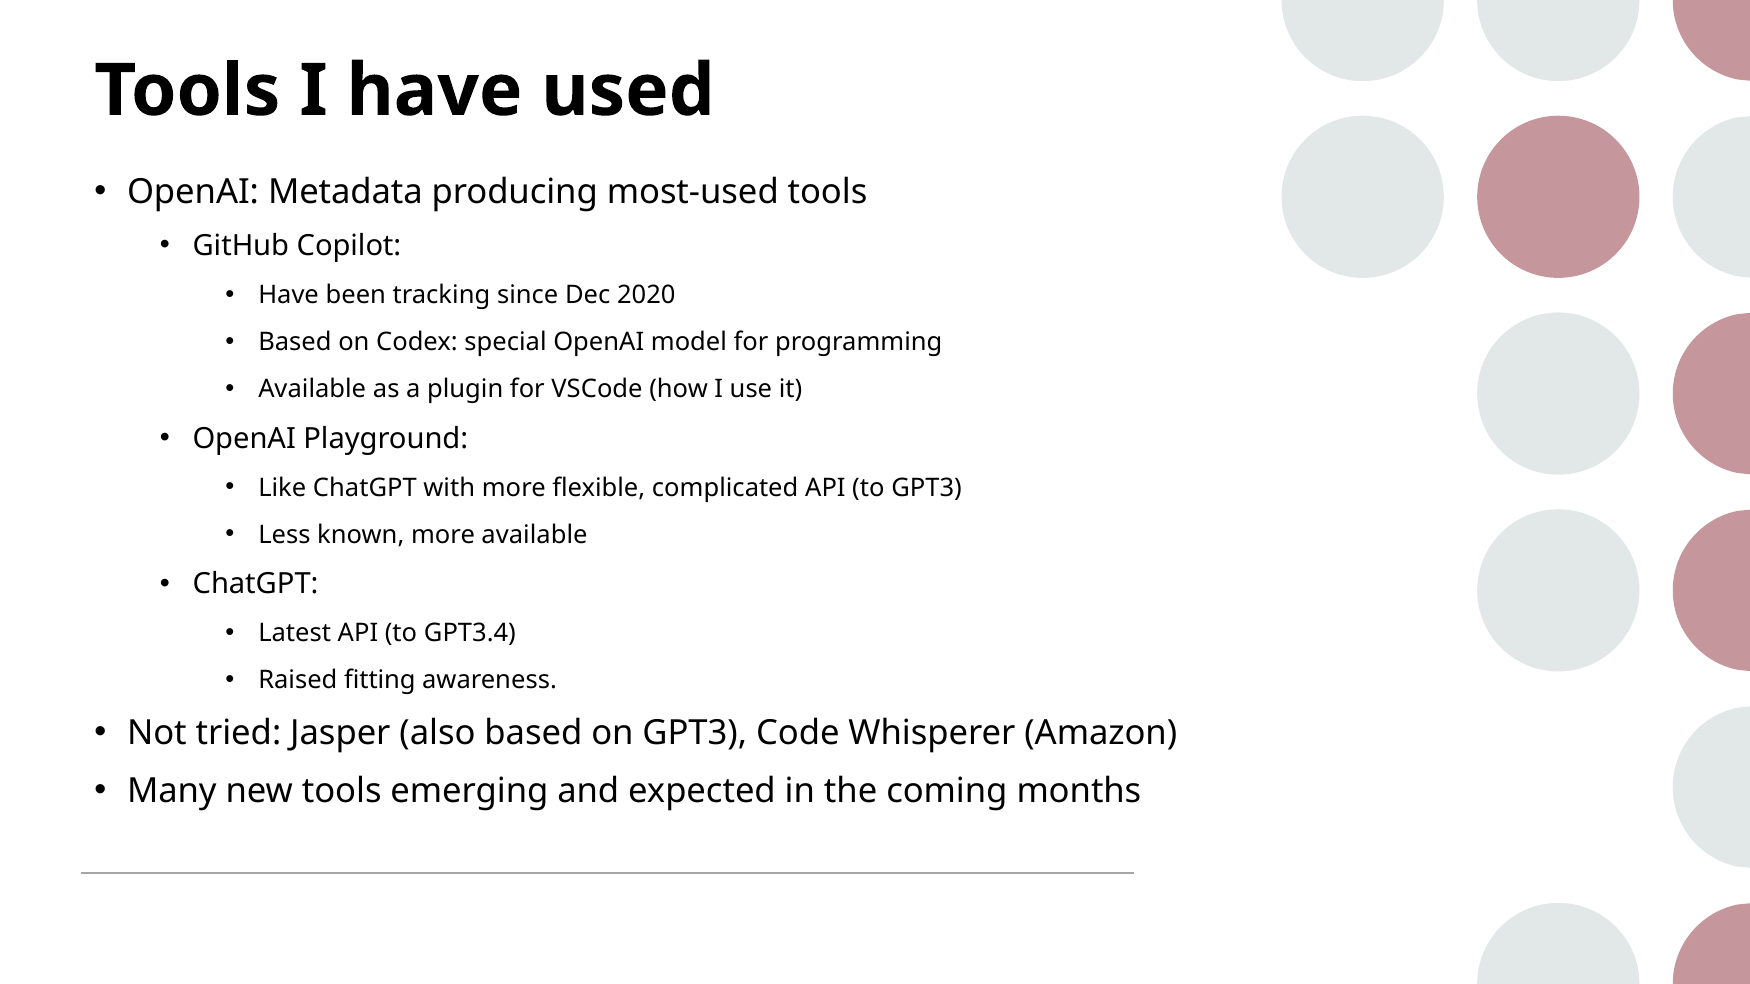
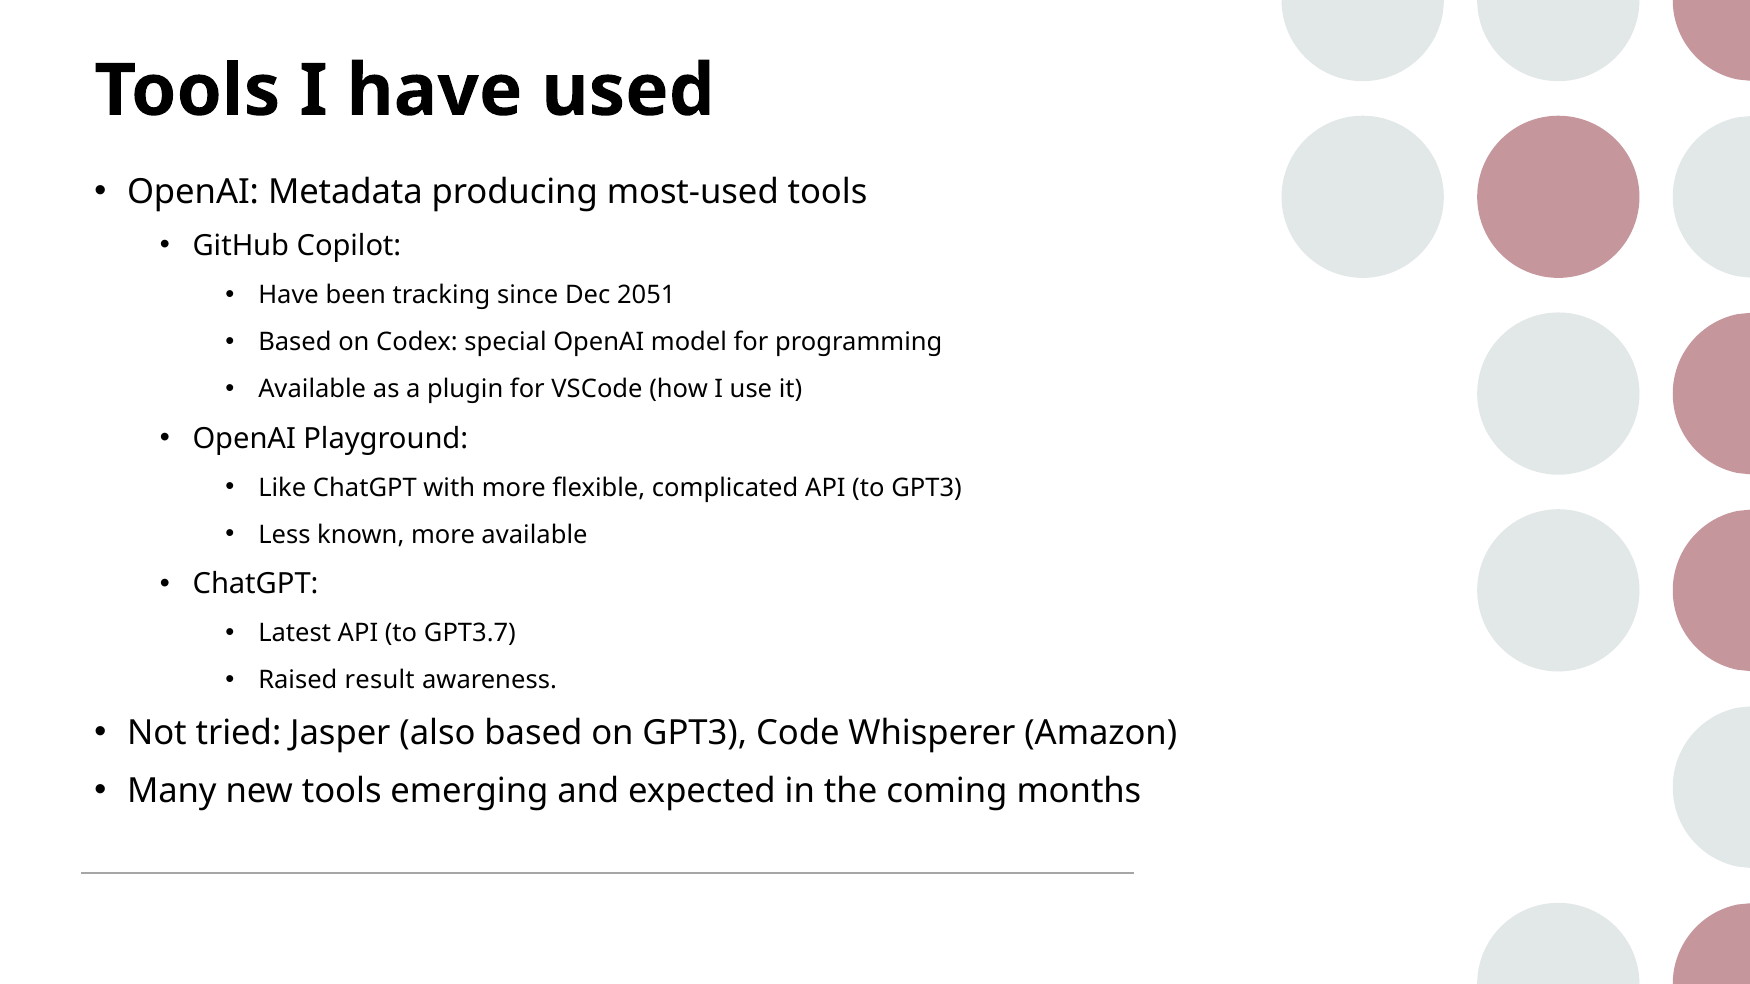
2020: 2020 -> 2051
GPT3.4: GPT3.4 -> GPT3.7
fitting: fitting -> result
